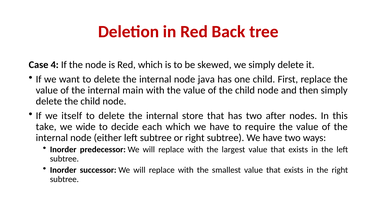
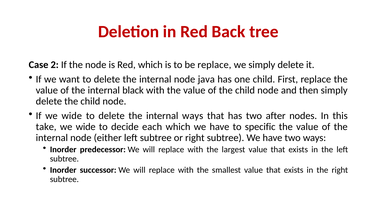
4: 4 -> 2
be skewed: skewed -> replace
main: main -> black
If we itself: itself -> wide
internal store: store -> ways
require: require -> specific
